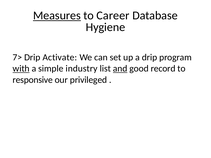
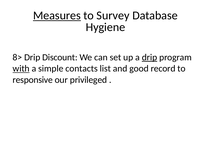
Career: Career -> Survey
7>: 7> -> 8>
Activate: Activate -> Discount
drip at (150, 57) underline: none -> present
industry: industry -> contacts
and underline: present -> none
